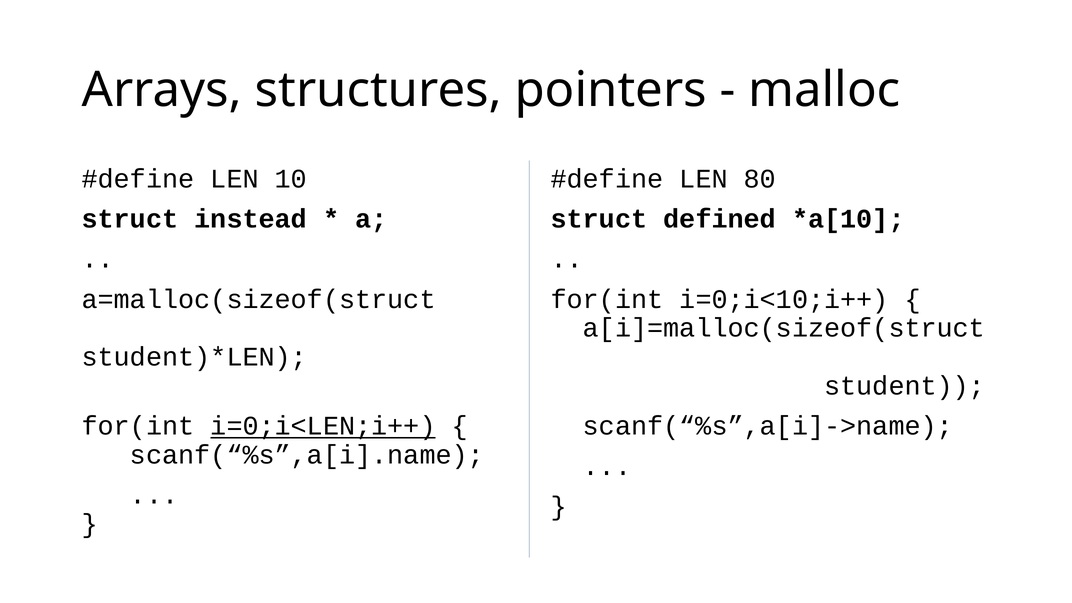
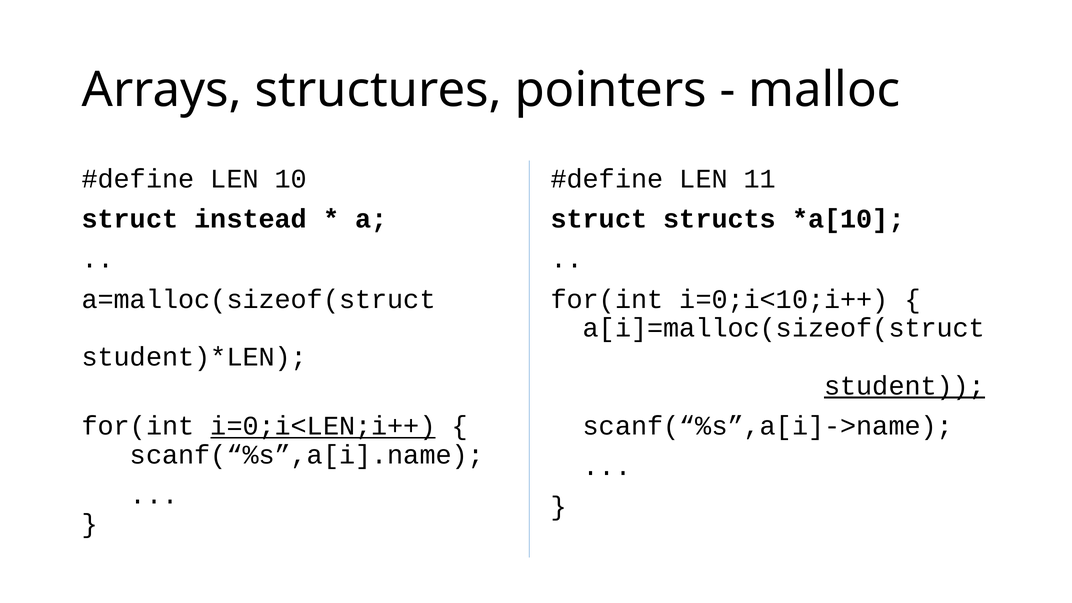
80: 80 -> 11
defined: defined -> structs
student underline: none -> present
